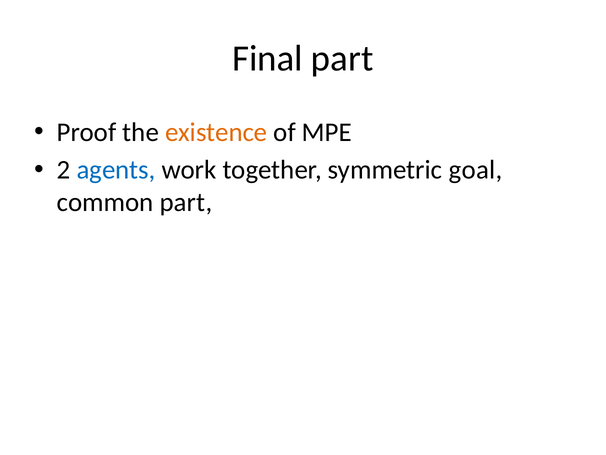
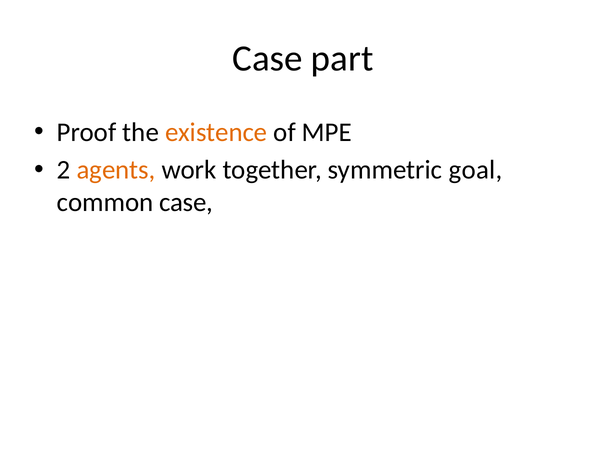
Final at (268, 59): Final -> Case
agents colour: blue -> orange
common part: part -> case
